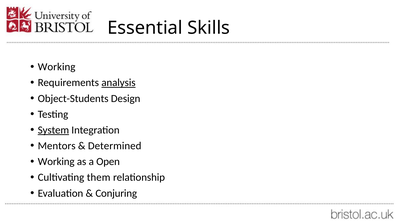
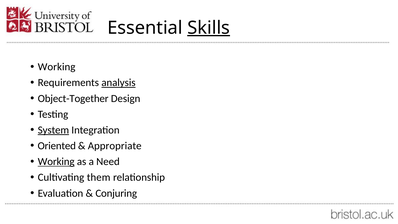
Skills underline: none -> present
Object-Students: Object-Students -> Object-Together
Mentors: Mentors -> Oriented
Determined: Determined -> Appropriate
Working at (56, 162) underline: none -> present
Open: Open -> Need
